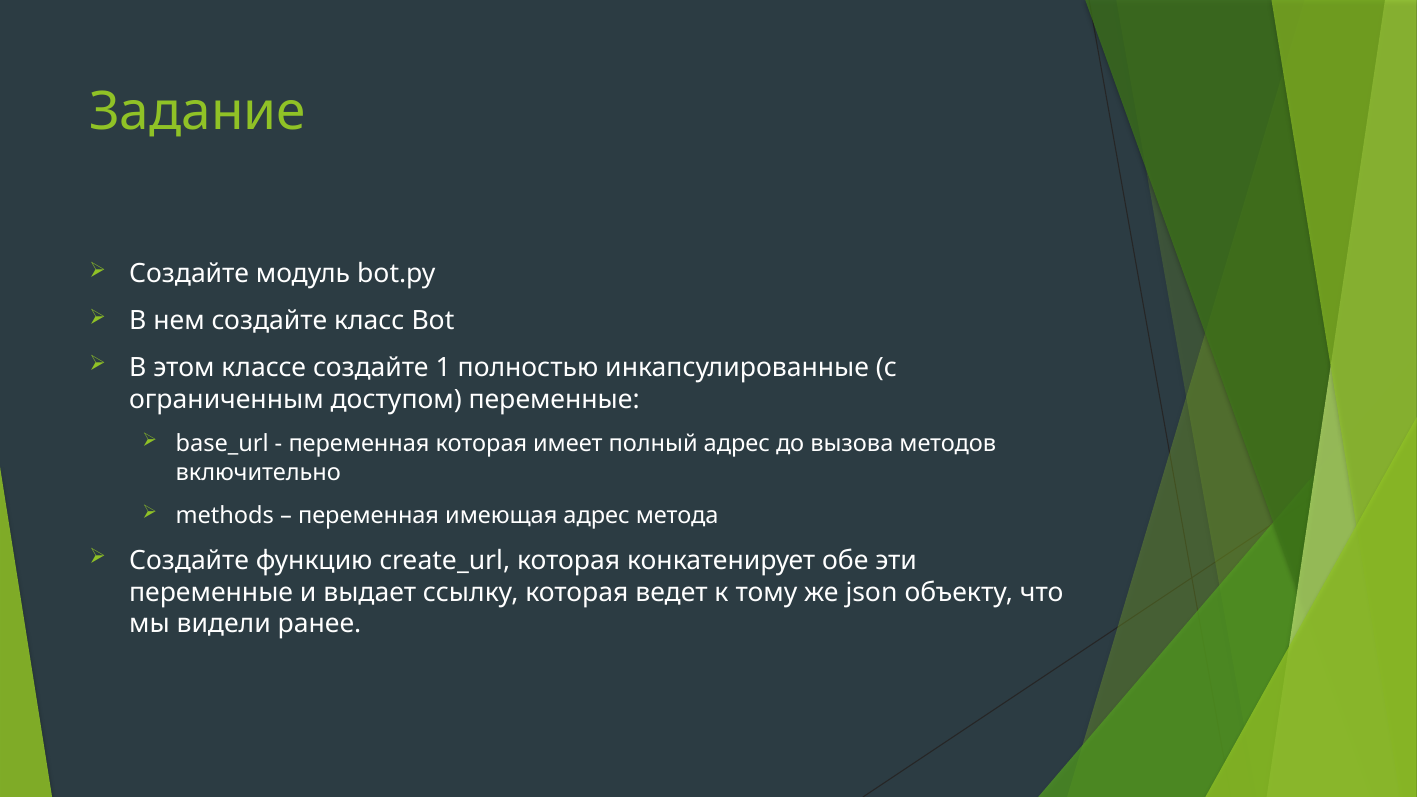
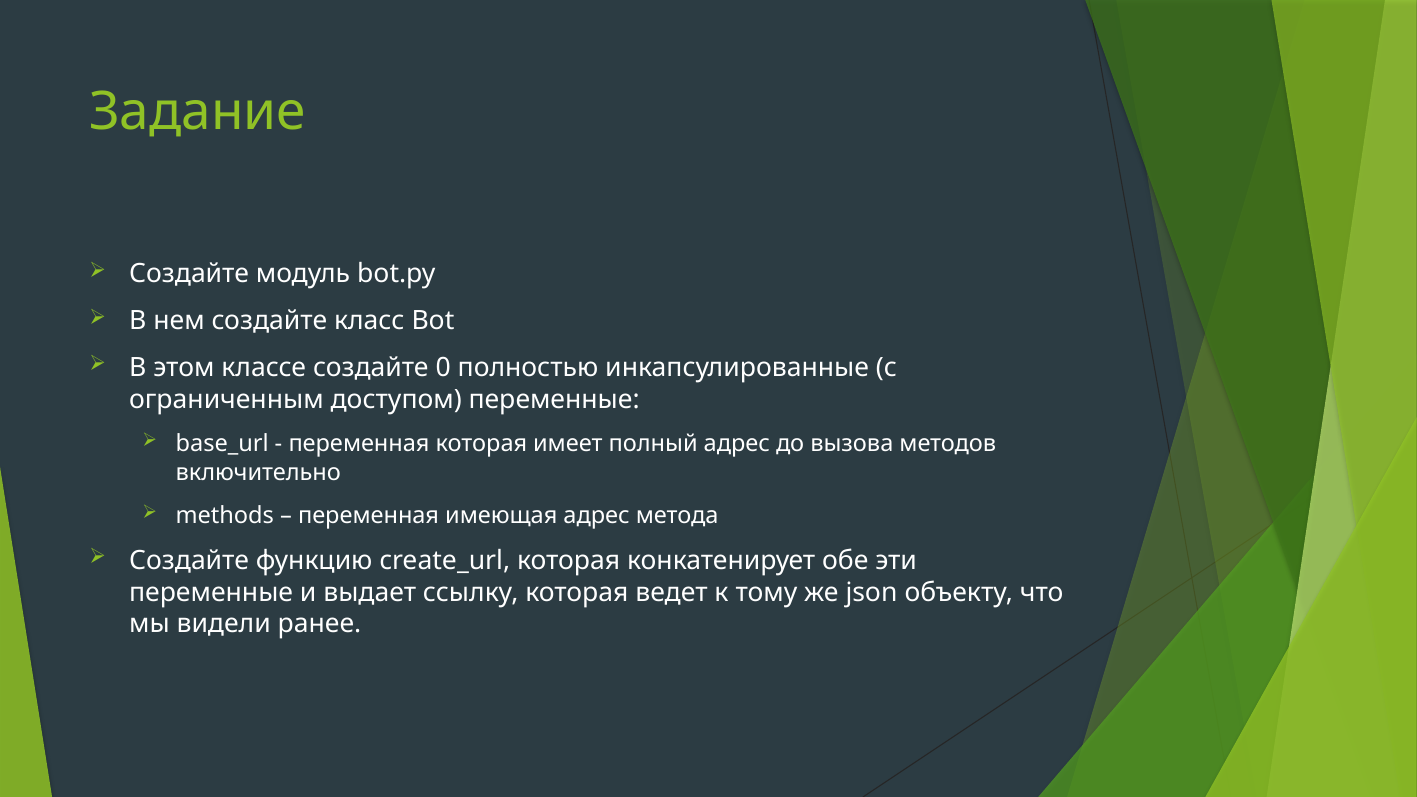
1: 1 -> 0
